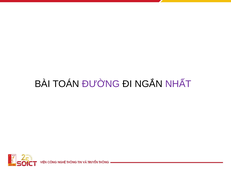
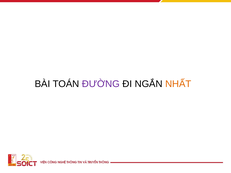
NHẤT colour: purple -> orange
